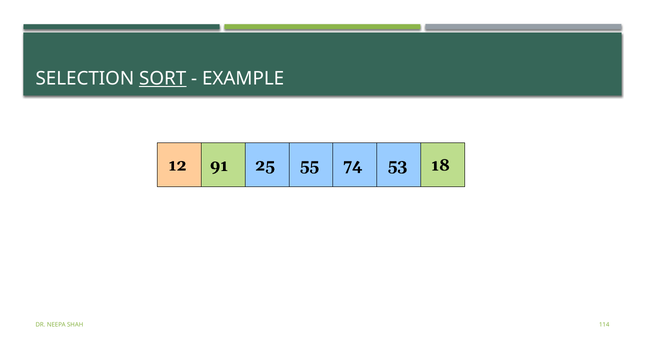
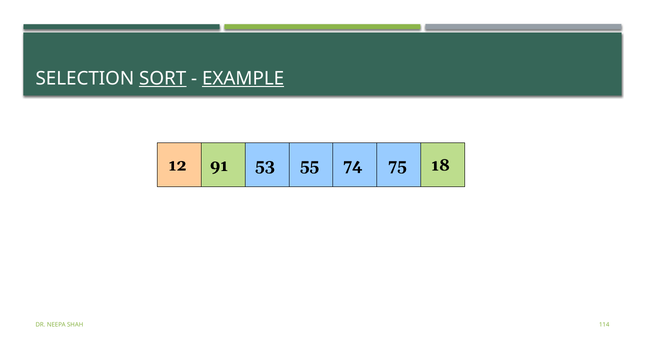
EXAMPLE underline: none -> present
25: 25 -> 53
53: 53 -> 75
